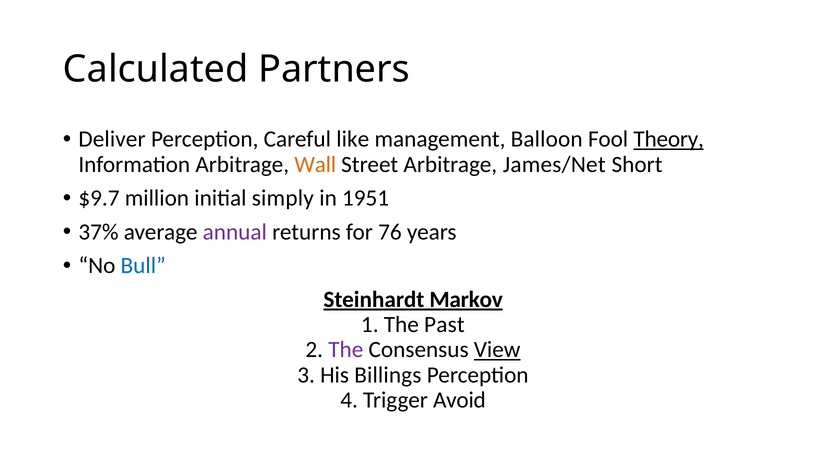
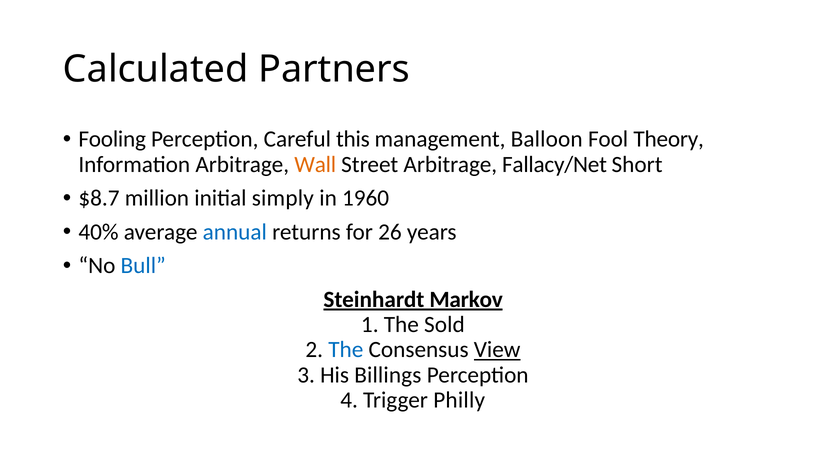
Deliver: Deliver -> Fooling
like: like -> this
Theory underline: present -> none
James/Net: James/Net -> Fallacy/Net
$9.7: $9.7 -> $8.7
1951: 1951 -> 1960
37%: 37% -> 40%
annual colour: purple -> blue
76: 76 -> 26
Past: Past -> Sold
The at (346, 349) colour: purple -> blue
Avoid: Avoid -> Philly
